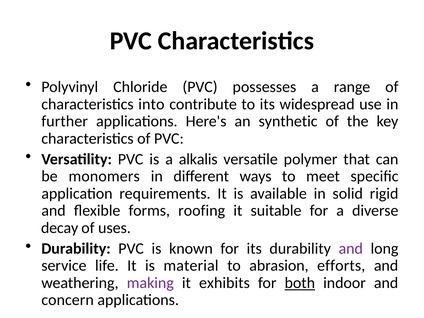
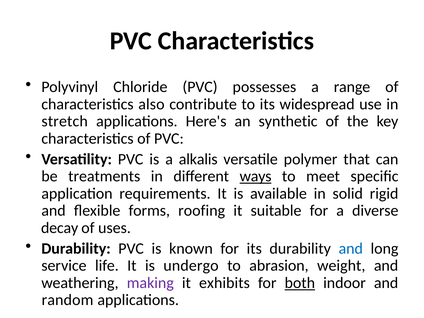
into: into -> also
further: further -> stretch
monomers: monomers -> treatments
ways underline: none -> present
and at (351, 248) colour: purple -> blue
material: material -> undergo
efforts: efforts -> weight
concern: concern -> random
